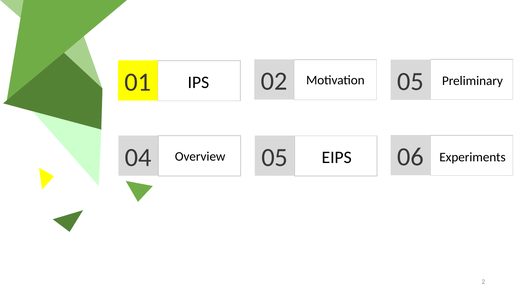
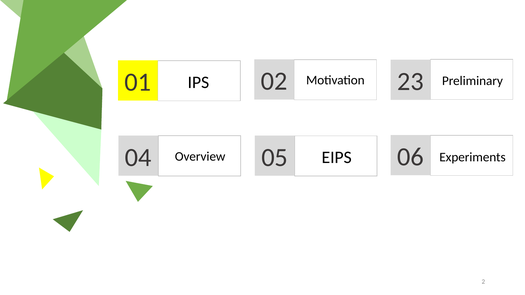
Motivation 05: 05 -> 23
